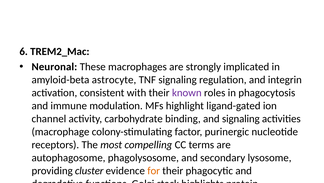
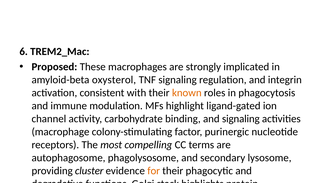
Neuronal at (54, 67): Neuronal -> Proposed
astrocyte: astrocyte -> oxysterol
known colour: purple -> orange
